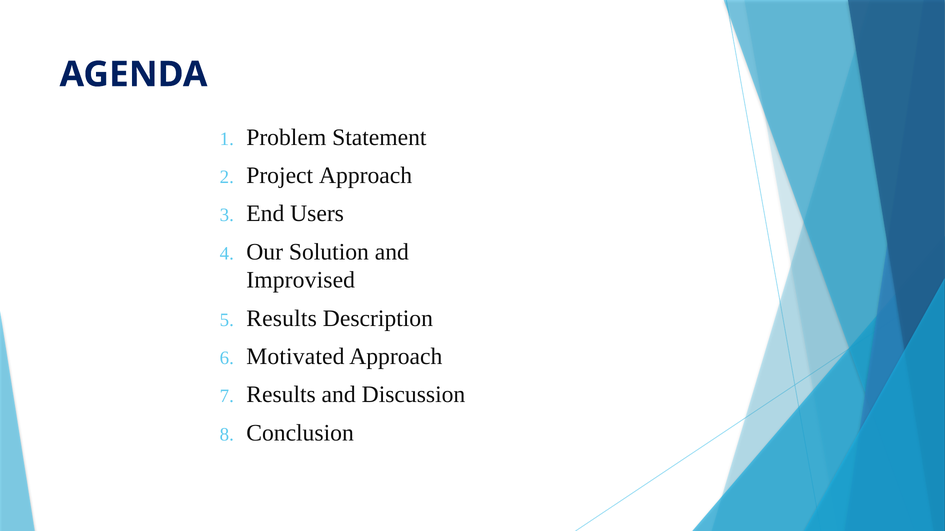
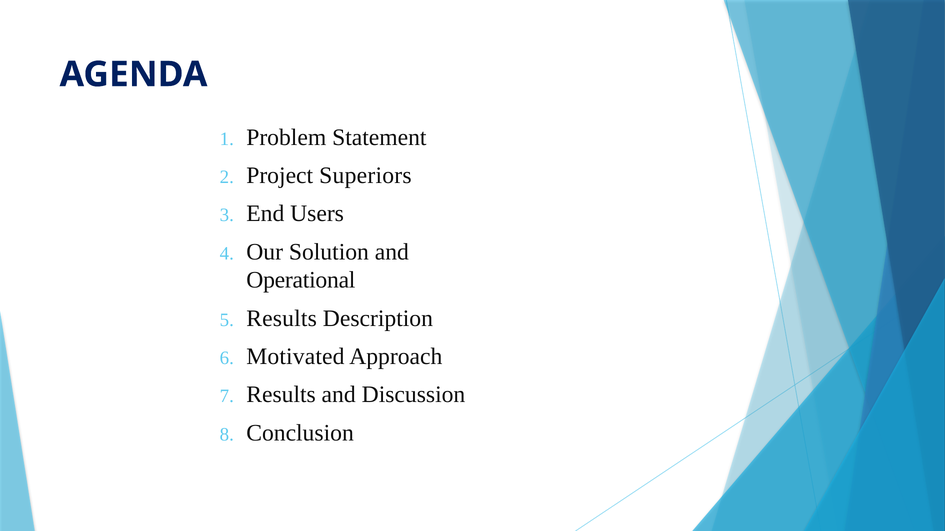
Project Approach: Approach -> Superiors
Improvised: Improvised -> Operational
